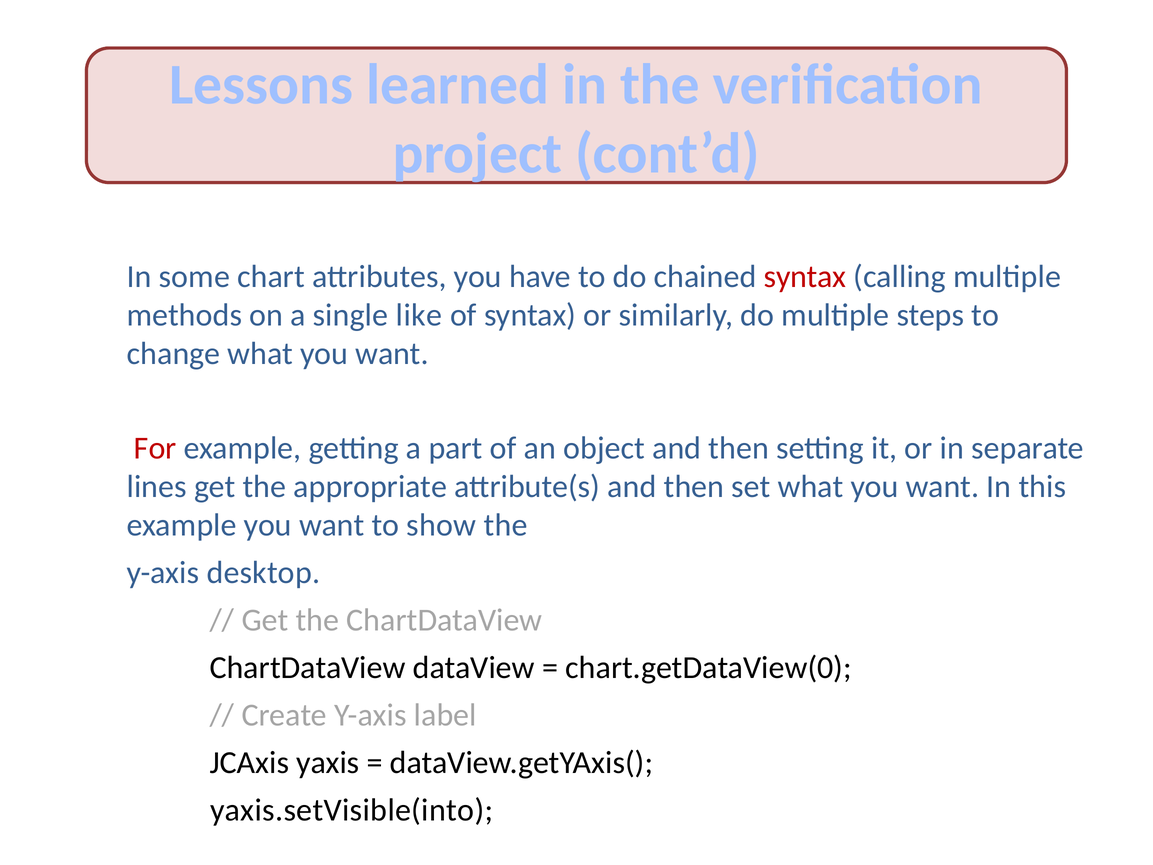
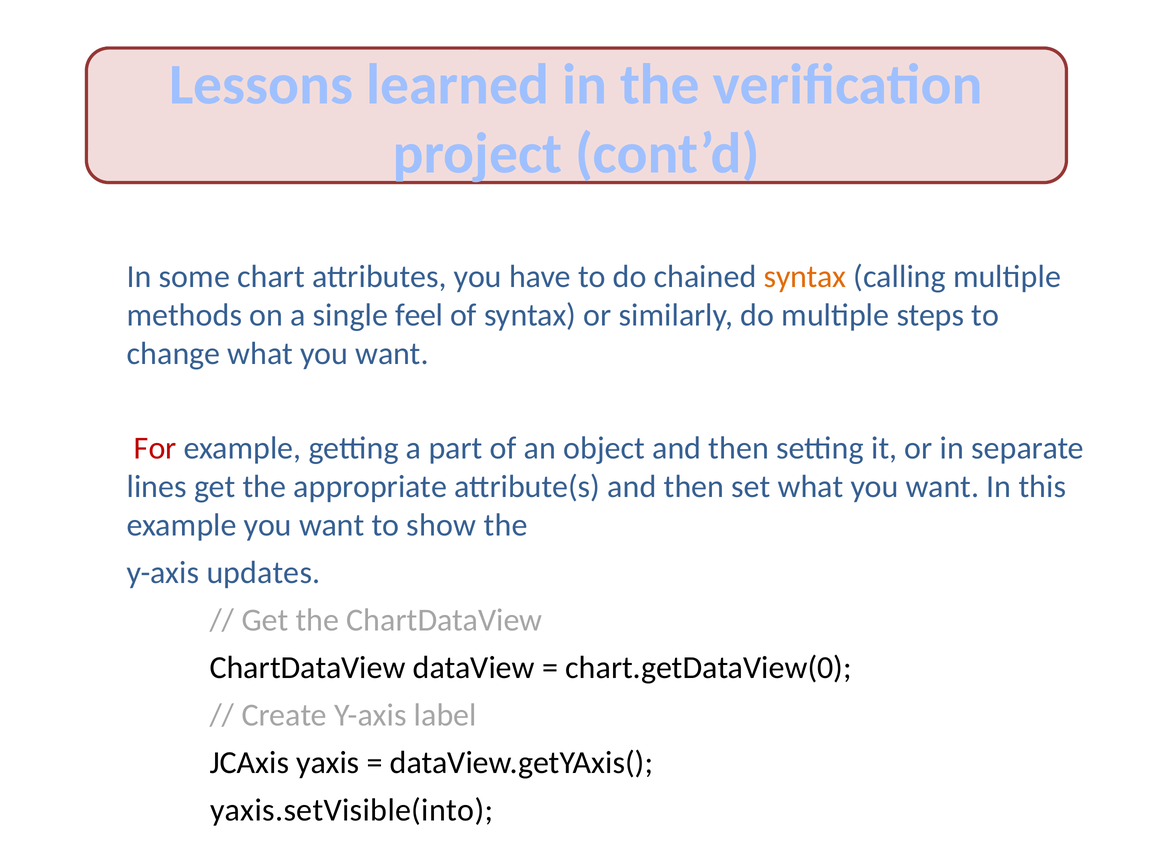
syntax at (805, 276) colour: red -> orange
like: like -> feel
desktop: desktop -> updates
